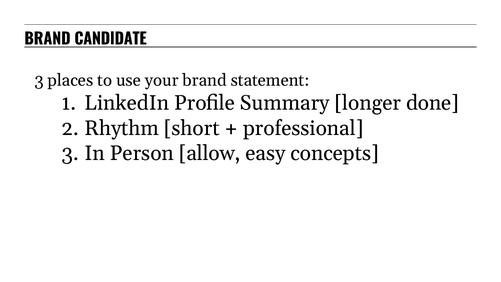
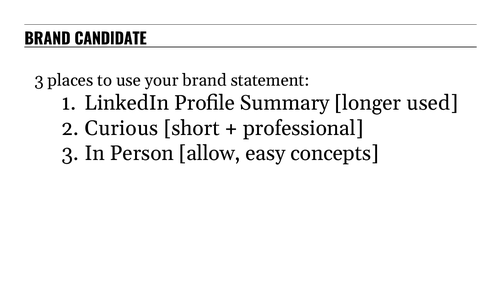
done: done -> used
Rhythm: Rhythm -> Curious
